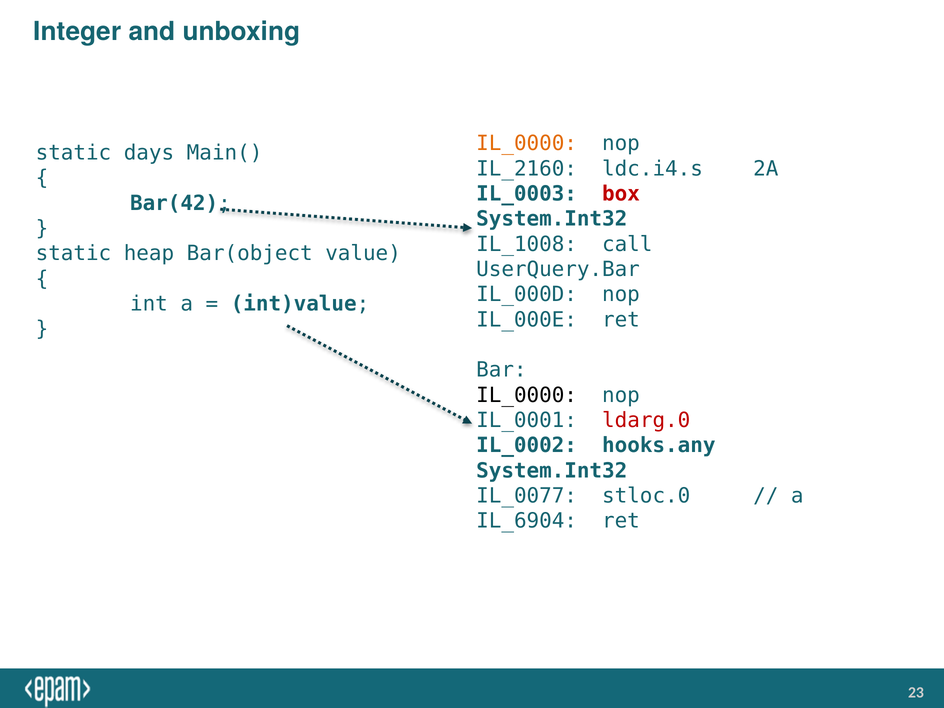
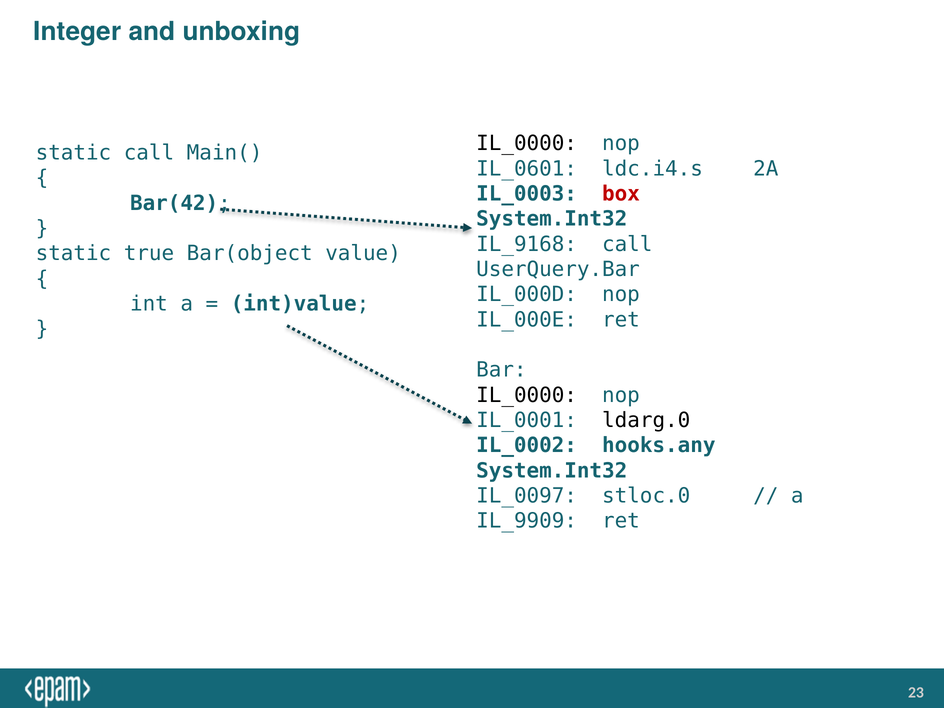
IL_0000 at (527, 143) colour: orange -> black
static days: days -> call
IL_2160: IL_2160 -> IL_0601
IL_1008: IL_1008 -> IL_9168
heap: heap -> true
ldarg.0 colour: red -> black
IL_0077: IL_0077 -> IL_0097
IL_6904: IL_6904 -> IL_9909
